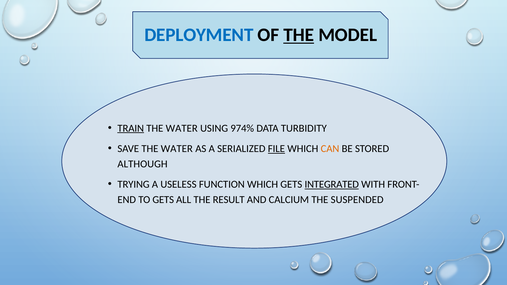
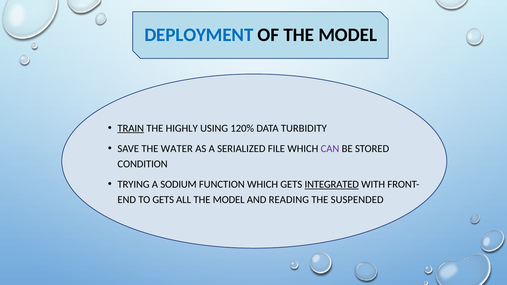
THE at (299, 35) underline: present -> none
WATER at (182, 128): WATER -> HIGHLY
974%: 974% -> 120%
FILE underline: present -> none
CAN colour: orange -> purple
ALTHOUGH: ALTHOUGH -> CONDITION
USELESS: USELESS -> SODIUM
ALL THE RESULT: RESULT -> MODEL
CALCIUM: CALCIUM -> READING
